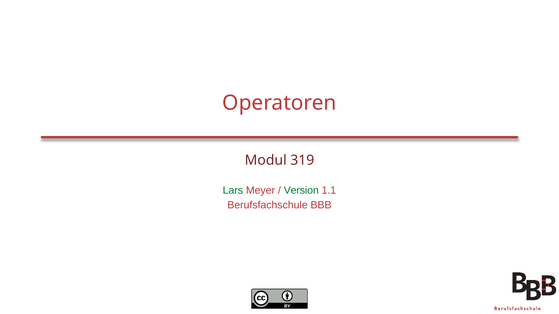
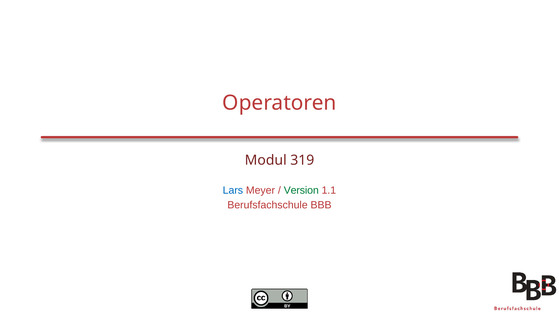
Lars colour: green -> blue
